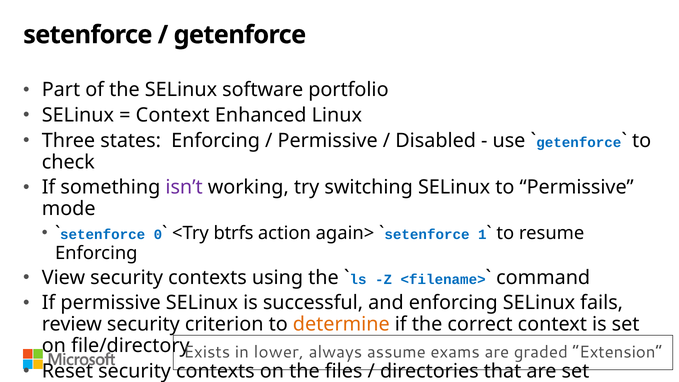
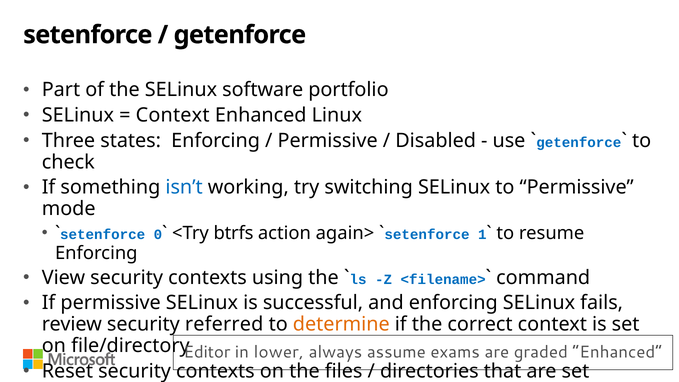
isn’t colour: purple -> blue
criterion: criterion -> referred
Exists: Exists -> Editor
graded Extension: Extension -> Enhanced
